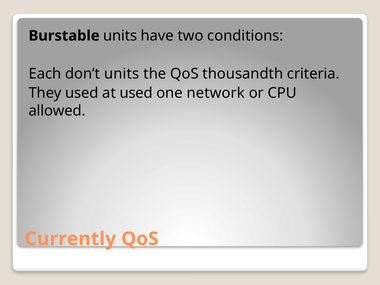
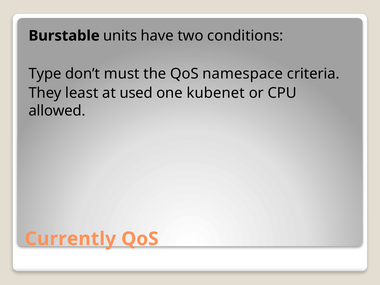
Each: Each -> Type
don’t units: units -> must
thousandth: thousandth -> namespace
They used: used -> least
network: network -> kubenet
